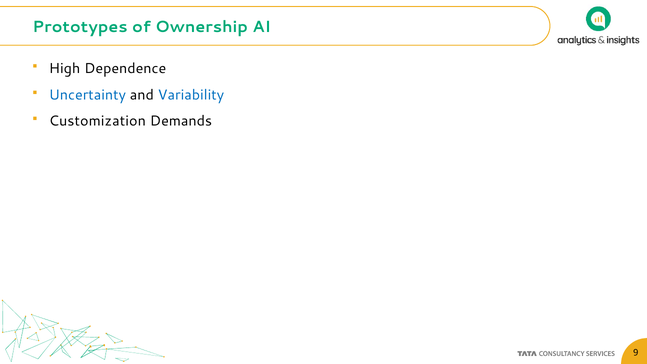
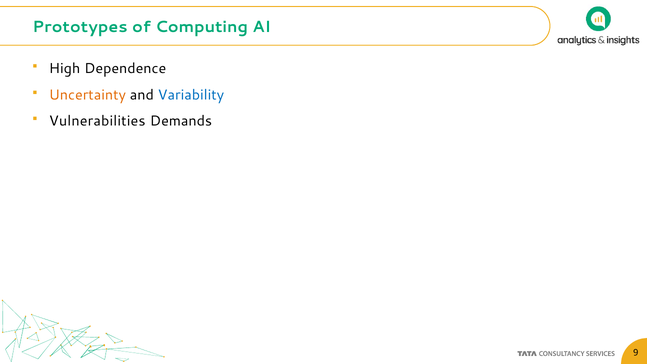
Ownership: Ownership -> Computing
Uncertainty colour: blue -> orange
Customization: Customization -> Vulnerabilities
